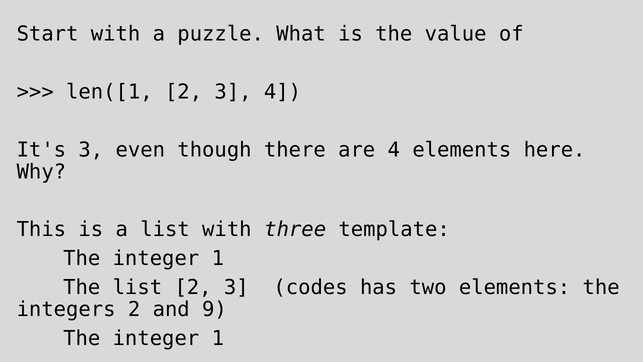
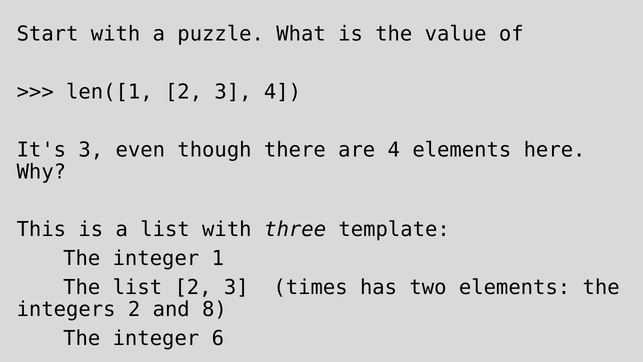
codes: codes -> times
9: 9 -> 8
1 at (218, 338): 1 -> 6
